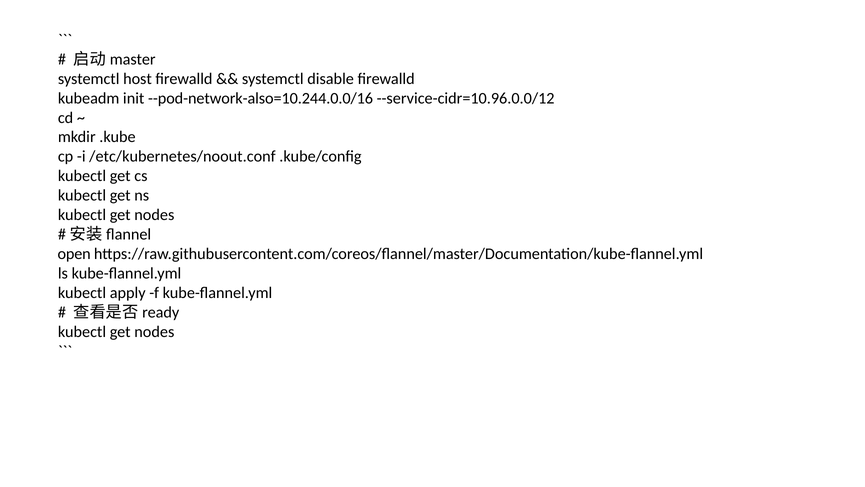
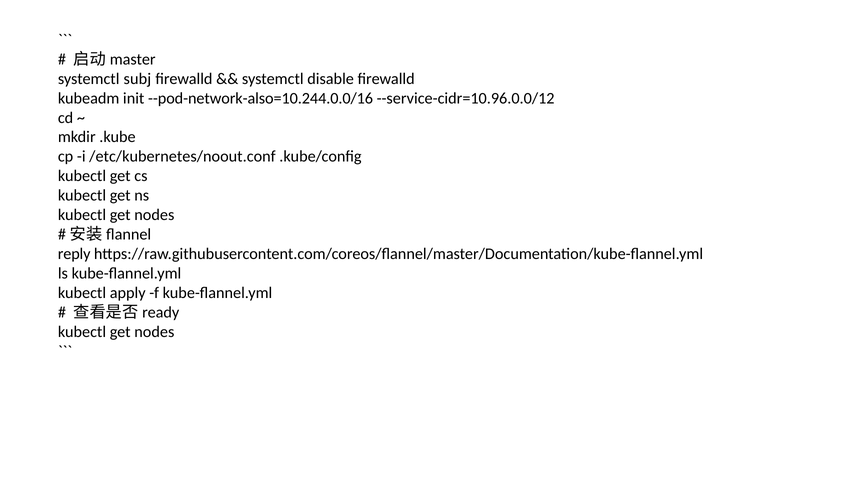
host: host -> subj
open: open -> reply
